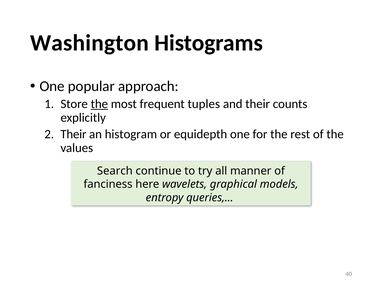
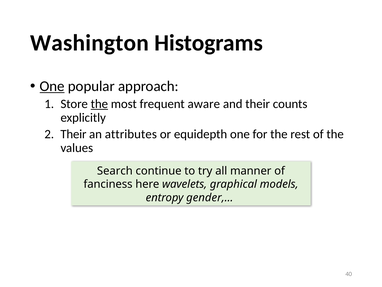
One at (52, 86) underline: none -> present
tuples: tuples -> aware
histogram: histogram -> attributes
queries,…: queries,… -> gender,…
